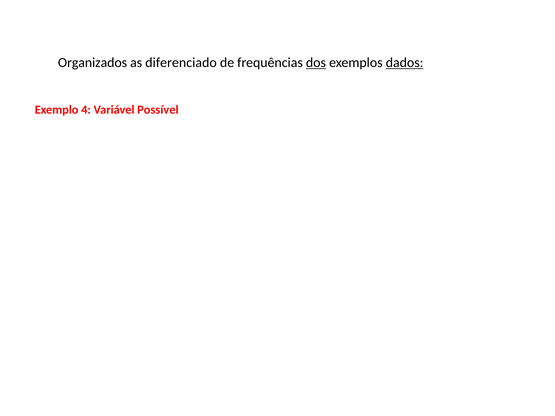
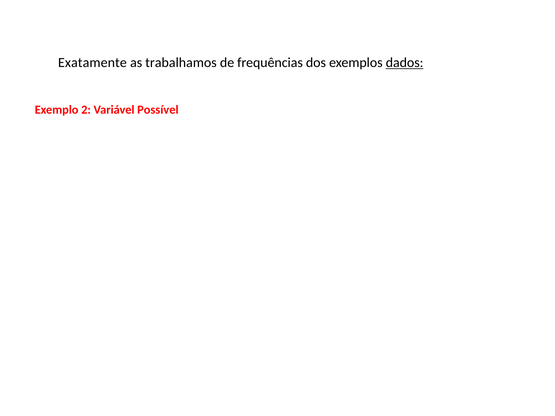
Organizados: Organizados -> Exatamente
diferenciado: diferenciado -> trabalhamos
dos underline: present -> none
4: 4 -> 2
